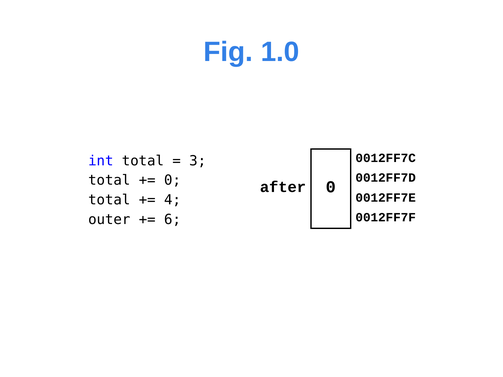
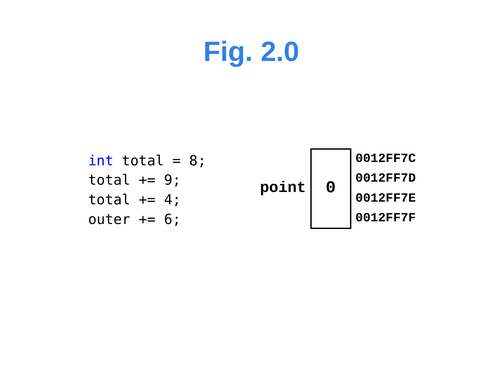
1.0: 1.0 -> 2.0
3: 3 -> 8
0 at (172, 180): 0 -> 9
after: after -> point
